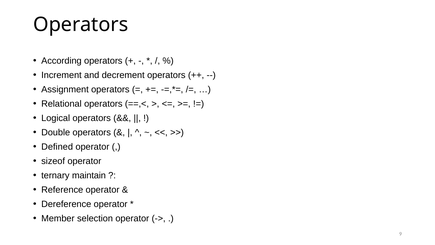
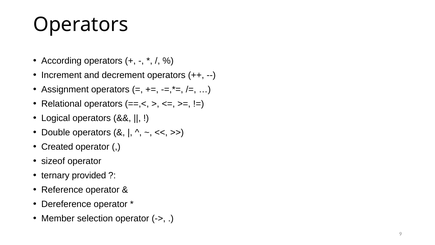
Defined: Defined -> Created
maintain: maintain -> provided
